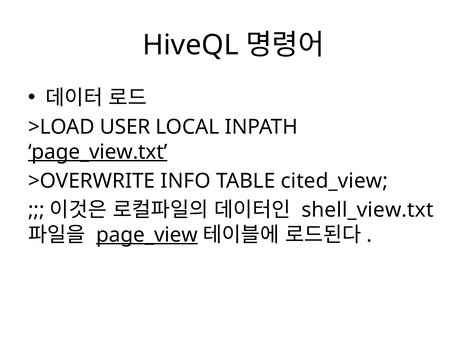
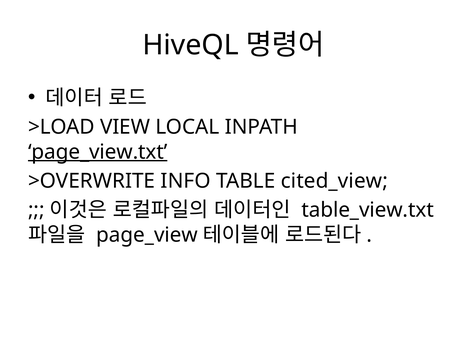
USER: USER -> VIEW
shell_view.txt: shell_view.txt -> table_view.txt
page_view underline: present -> none
